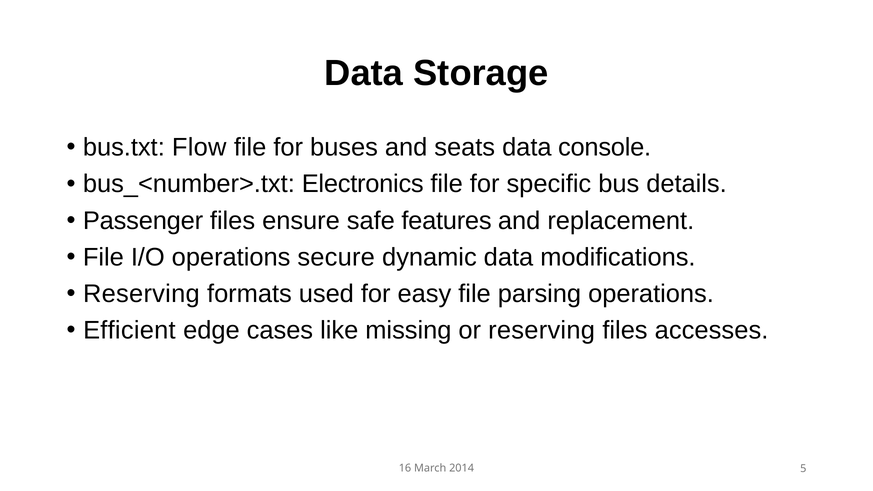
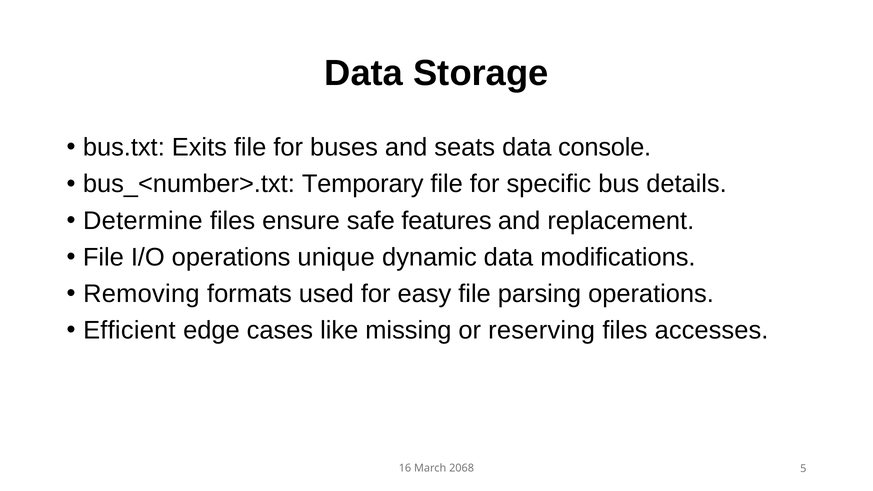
Flow: Flow -> Exits
Electronics: Electronics -> Temporary
Passenger: Passenger -> Determine
secure: secure -> unique
Reserving at (141, 294): Reserving -> Removing
2014: 2014 -> 2068
